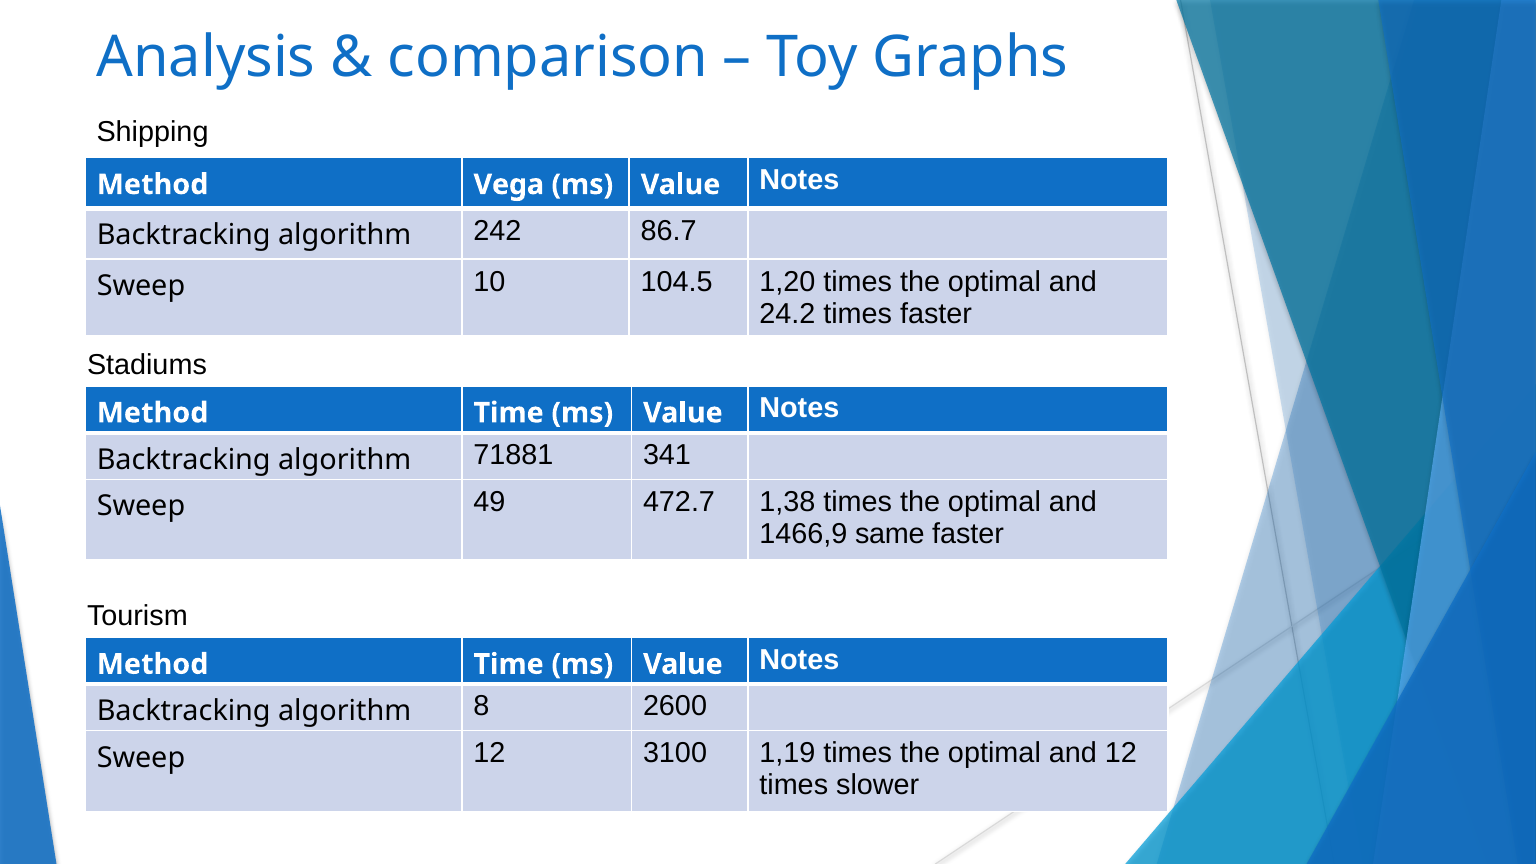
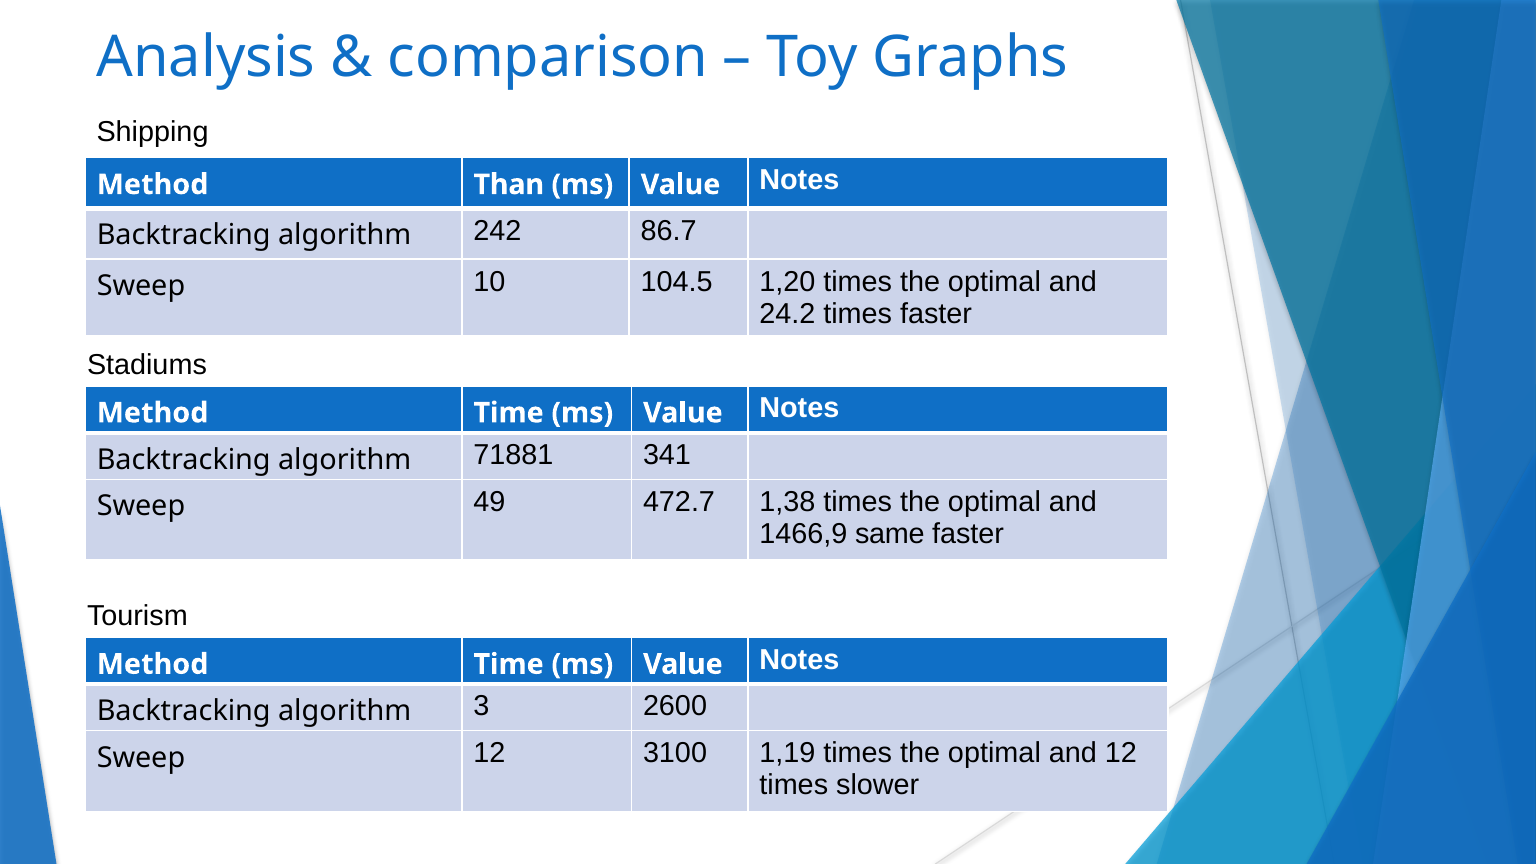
Vega: Vega -> Than
8: 8 -> 3
